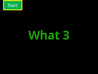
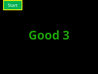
What: What -> Good
